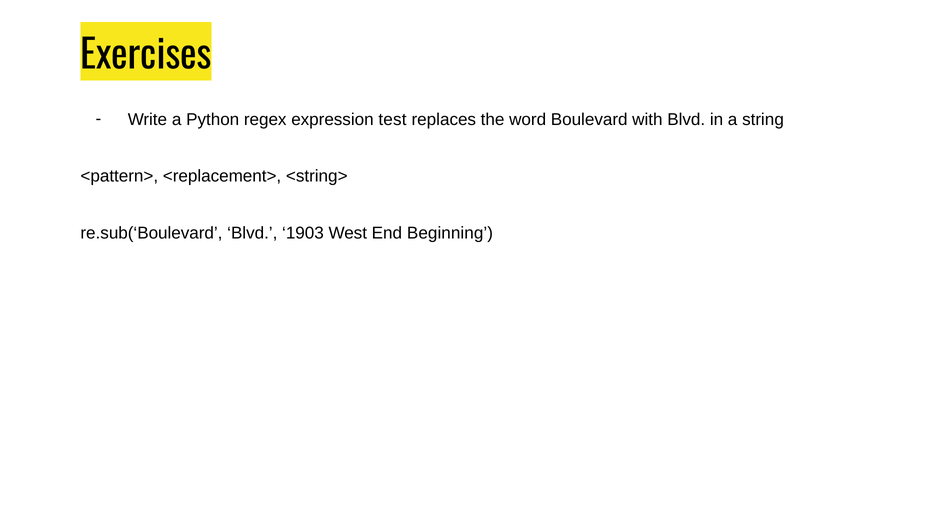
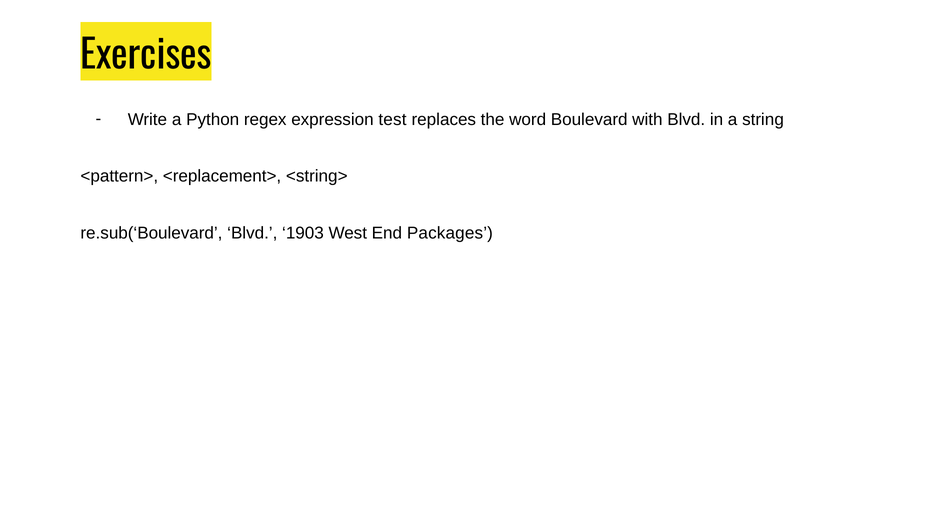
Beginning: Beginning -> Packages
